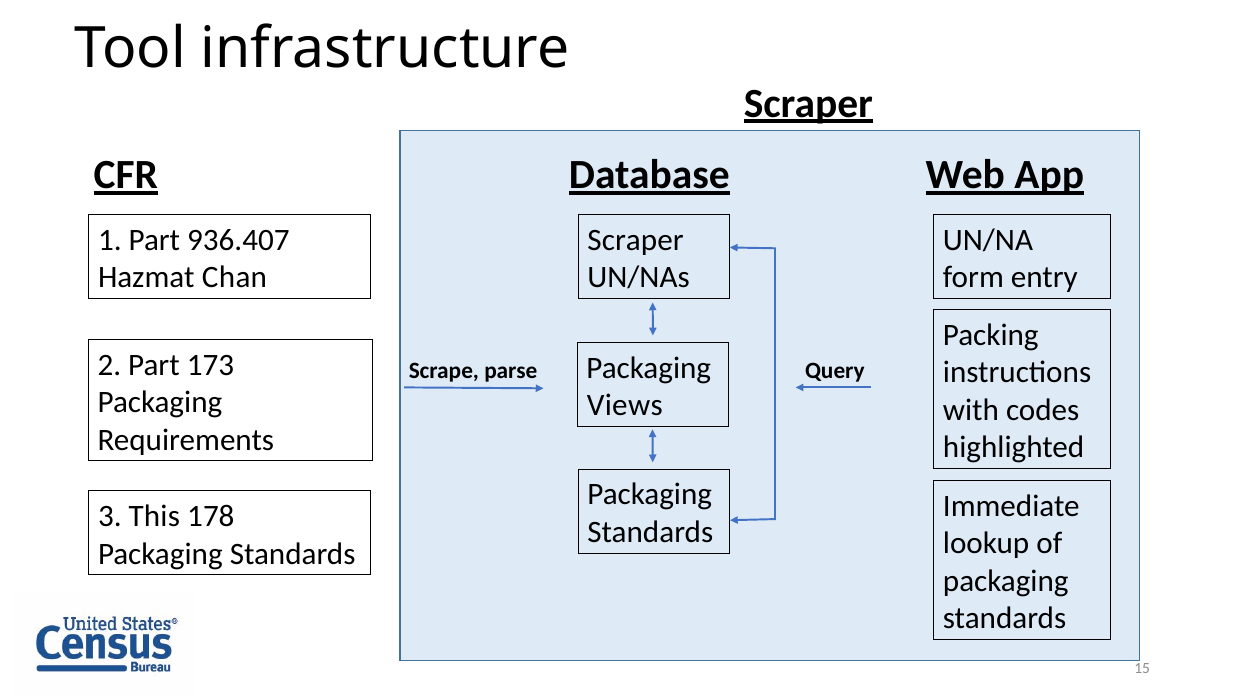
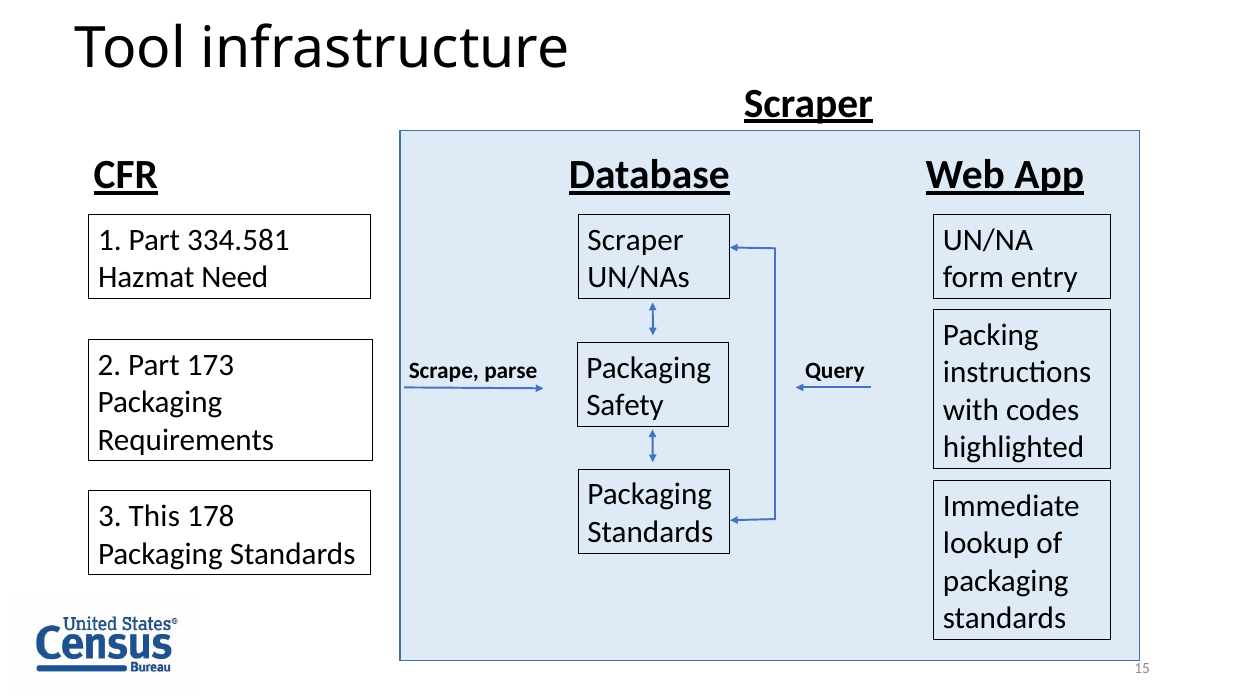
936.407: 936.407 -> 334.581
Chan: Chan -> Need
Views: Views -> Safety
